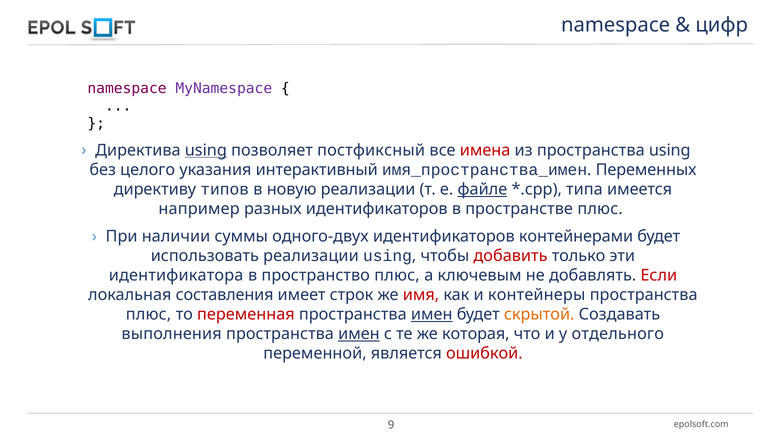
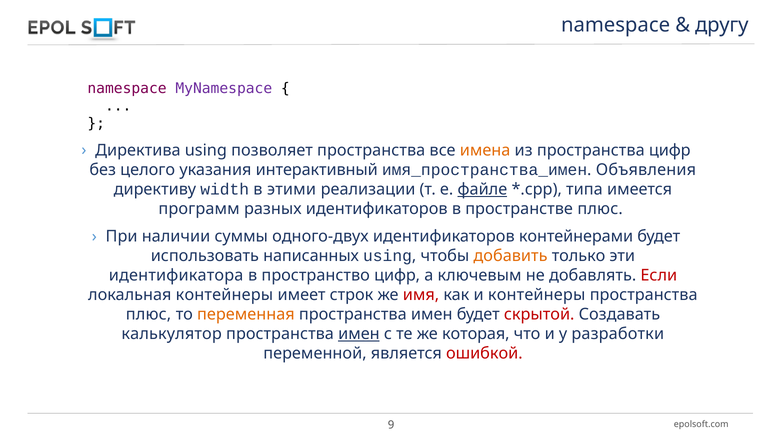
цифр: цифр -> другу
using at (206, 150) underline: present -> none
позволяет постфиксный: постфиксный -> пространства
имена colour: red -> orange
пространства using: using -> цифр
Переменных: Переменных -> Объявления
типов: типов -> width
новую: новую -> этими
например: например -> программ
использовать реализации: реализации -> написанных
добавить colour: red -> orange
пространство плюс: плюс -> цифр
локальная составления: составления -> контейнеры
переменная colour: red -> orange
имен at (432, 314) underline: present -> none
скрытой colour: orange -> red
выполнения: выполнения -> калькулятор
отдельного: отдельного -> разработки
